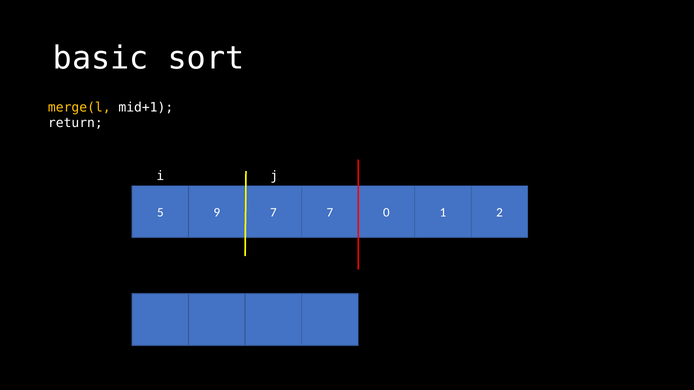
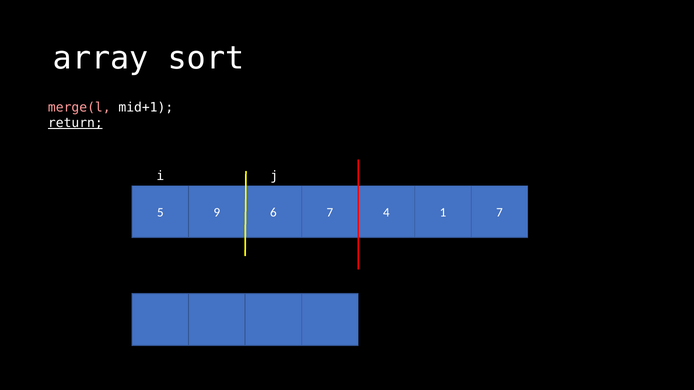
basic: basic -> array
merge(l colour: yellow -> pink
return underline: none -> present
9 7: 7 -> 6
0: 0 -> 4
1 2: 2 -> 7
